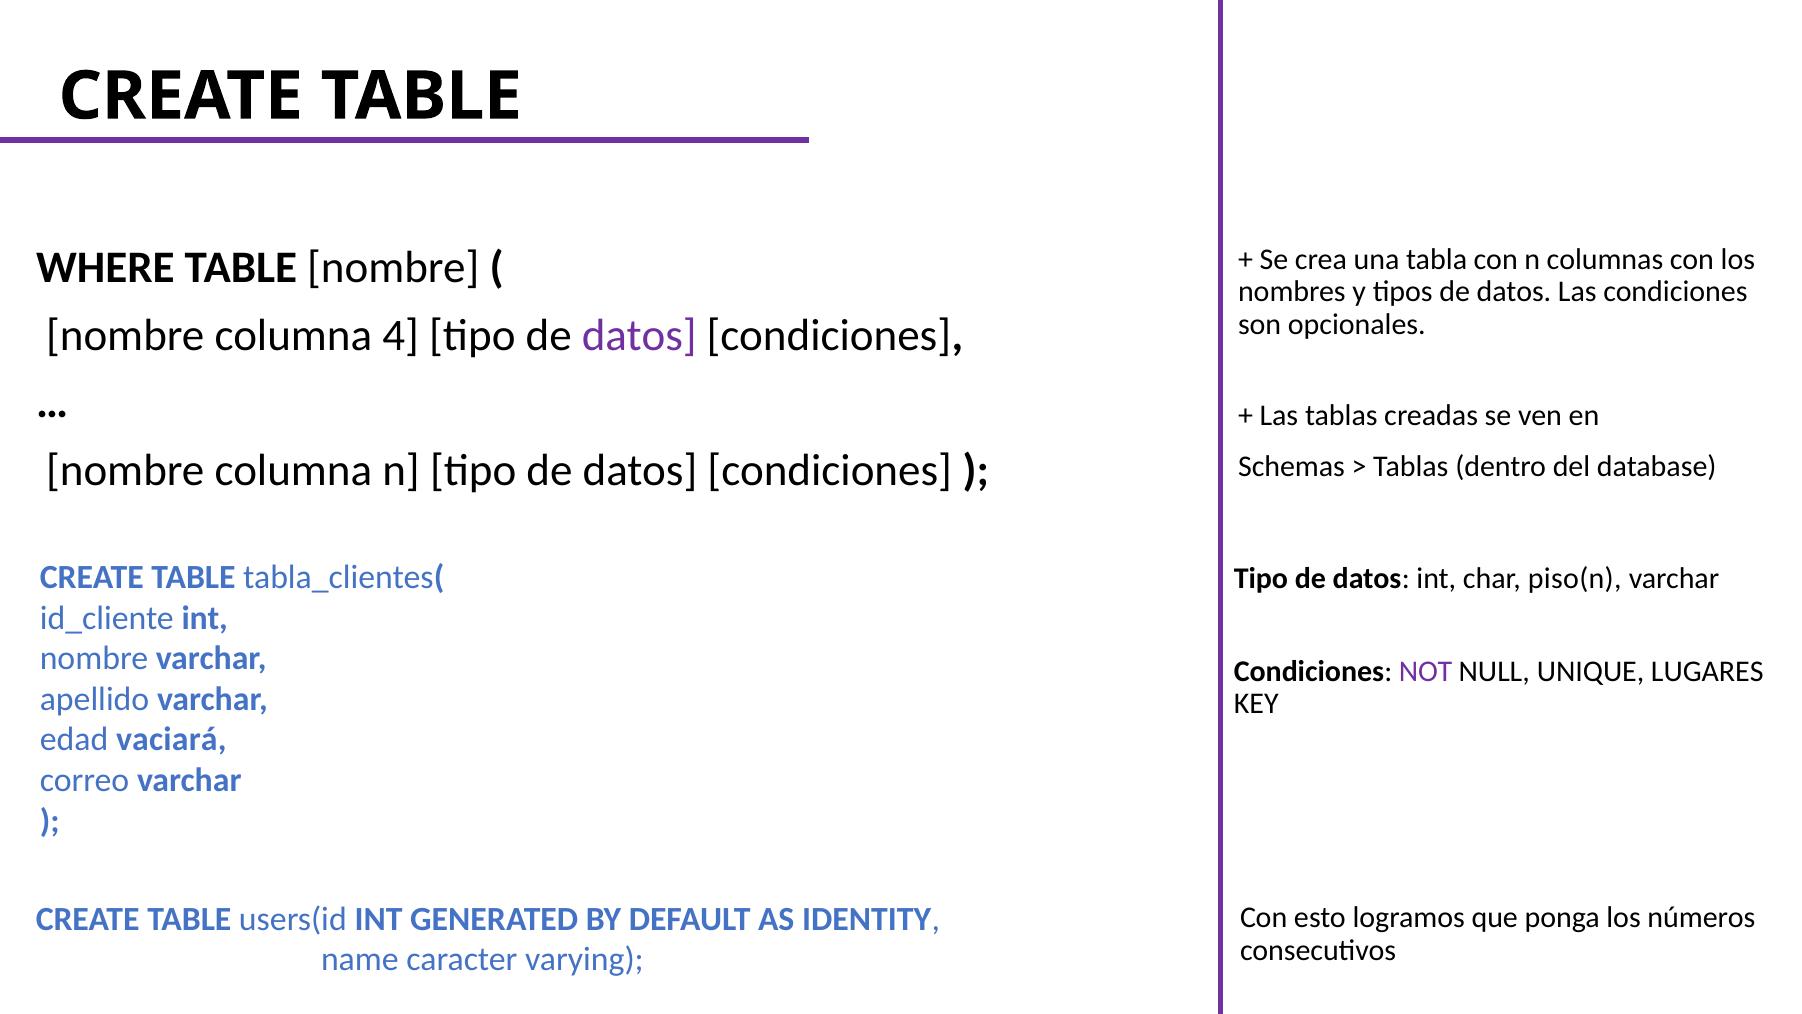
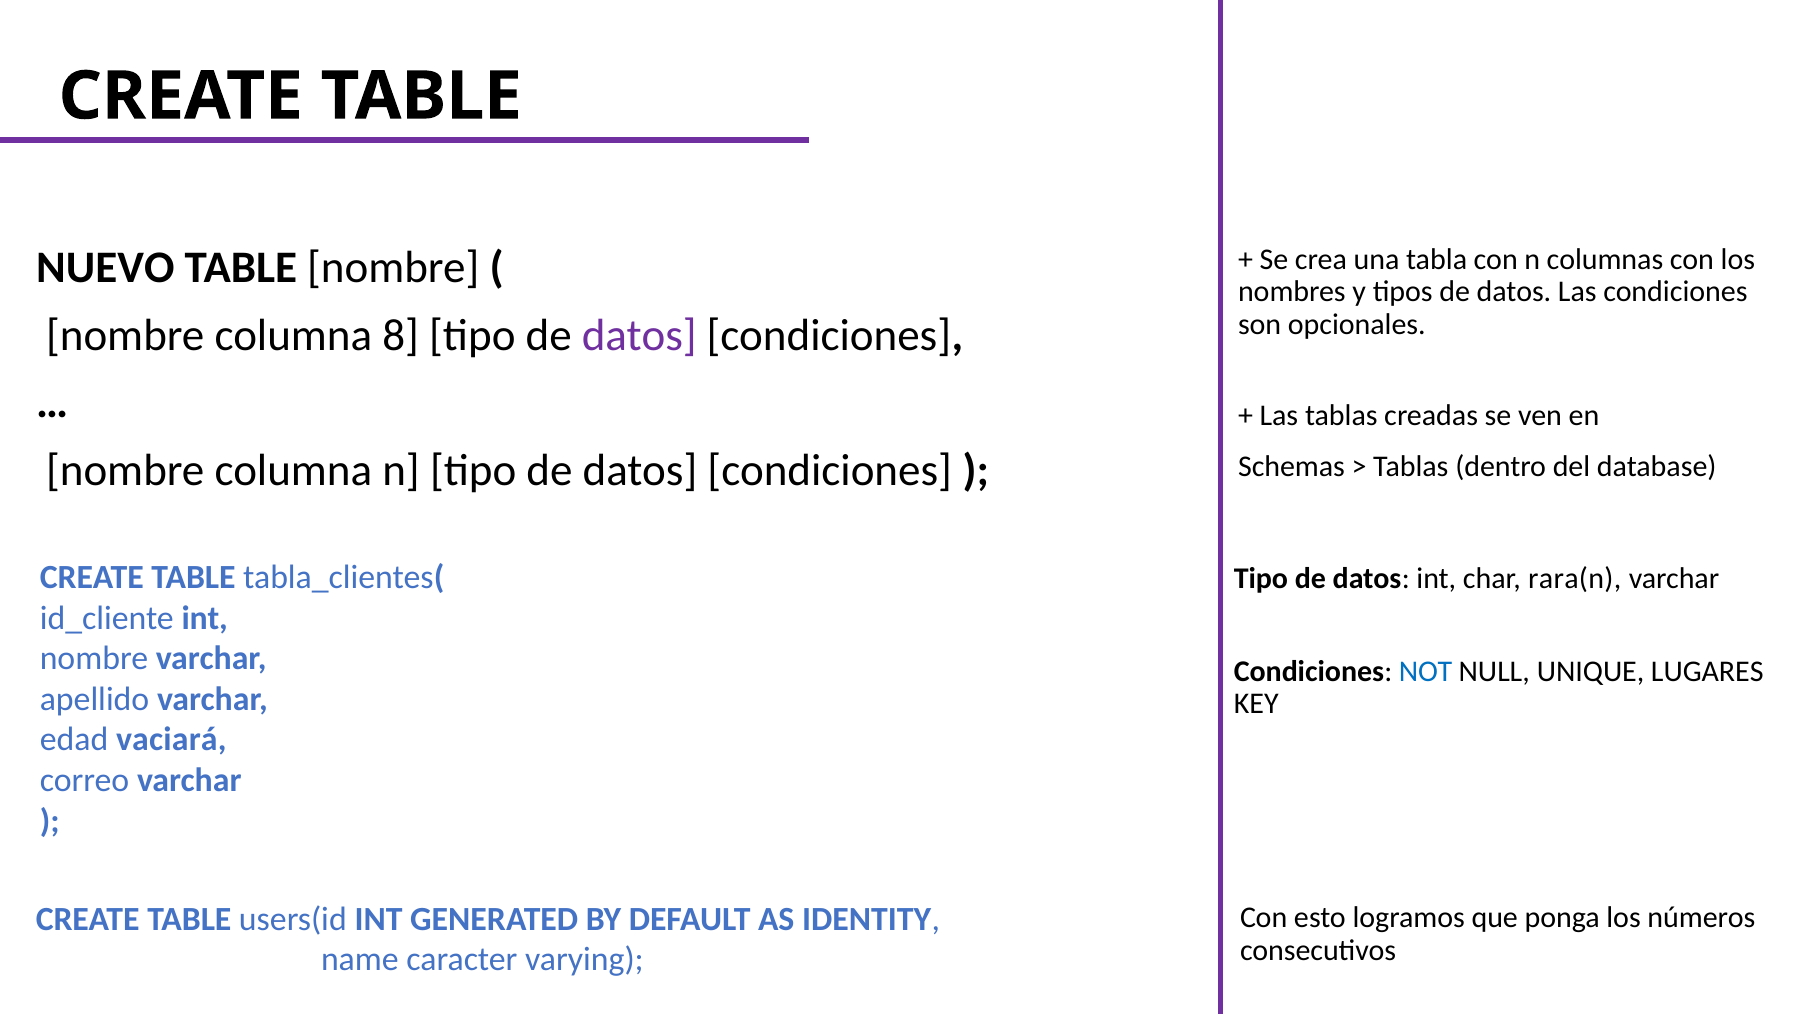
WHERE: WHERE -> NUEVO
4: 4 -> 8
piso(n: piso(n -> rara(n
NOT colour: purple -> blue
